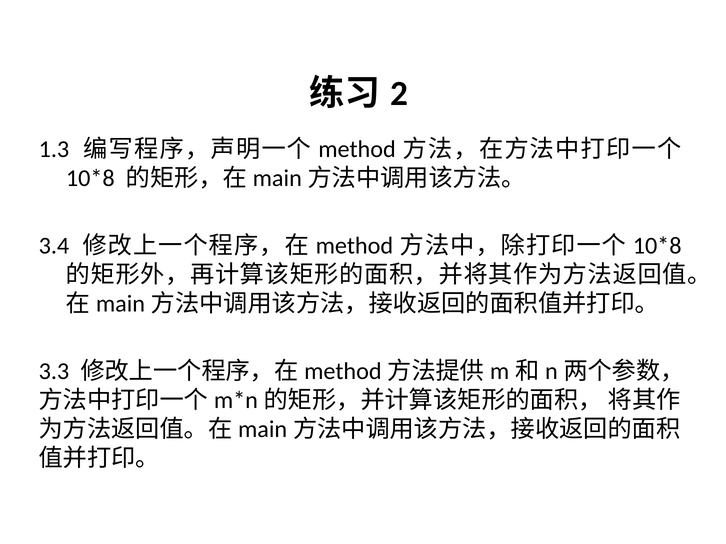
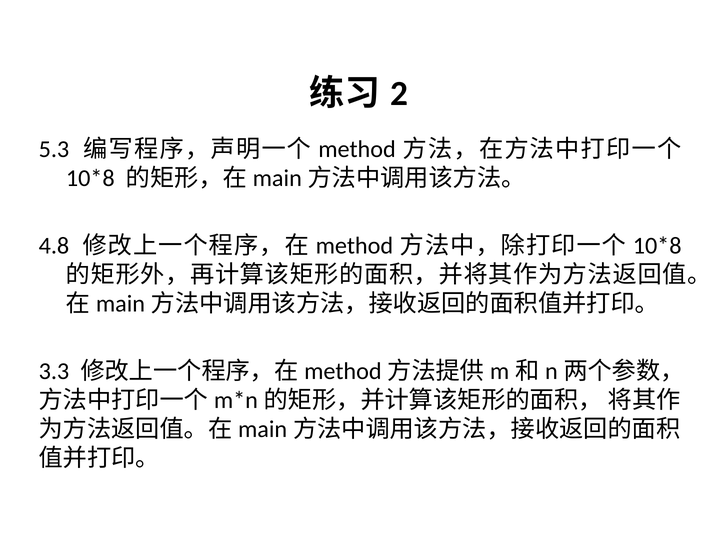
1.3: 1.3 -> 5.3
3.4: 3.4 -> 4.8
